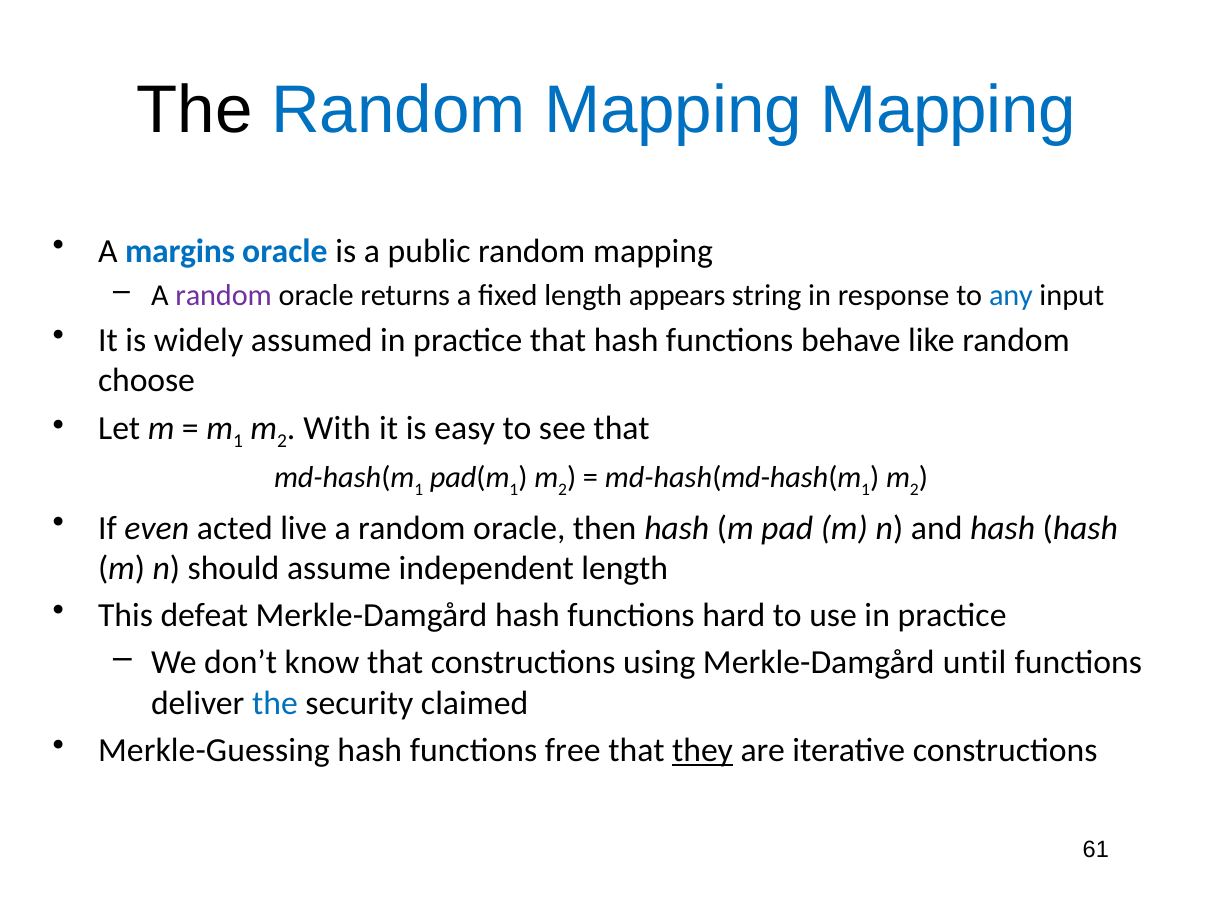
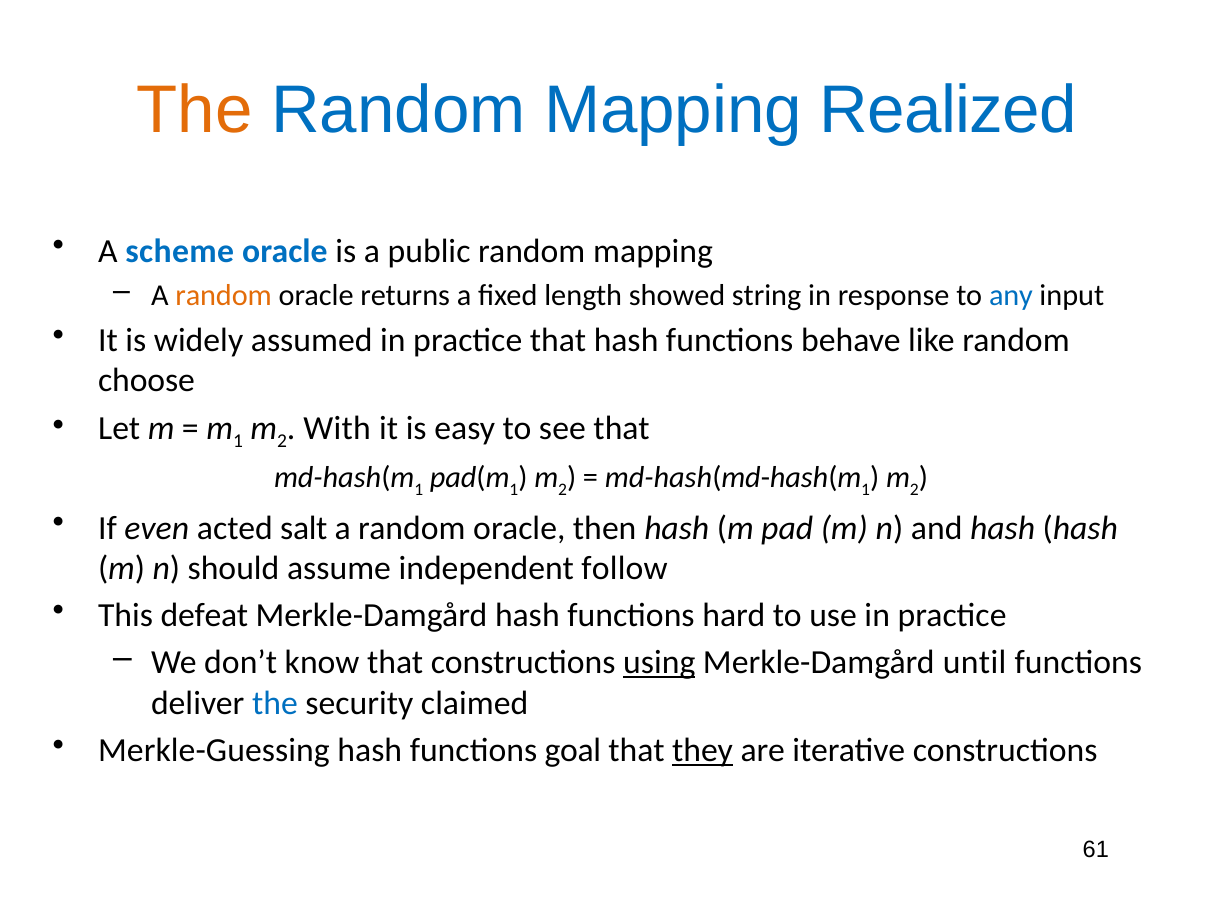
The at (195, 111) colour: black -> orange
Mapping Mapping: Mapping -> Realized
margins: margins -> scheme
random at (224, 295) colour: purple -> orange
appears: appears -> showed
live: live -> salt
independent length: length -> follow
using underline: none -> present
free: free -> goal
